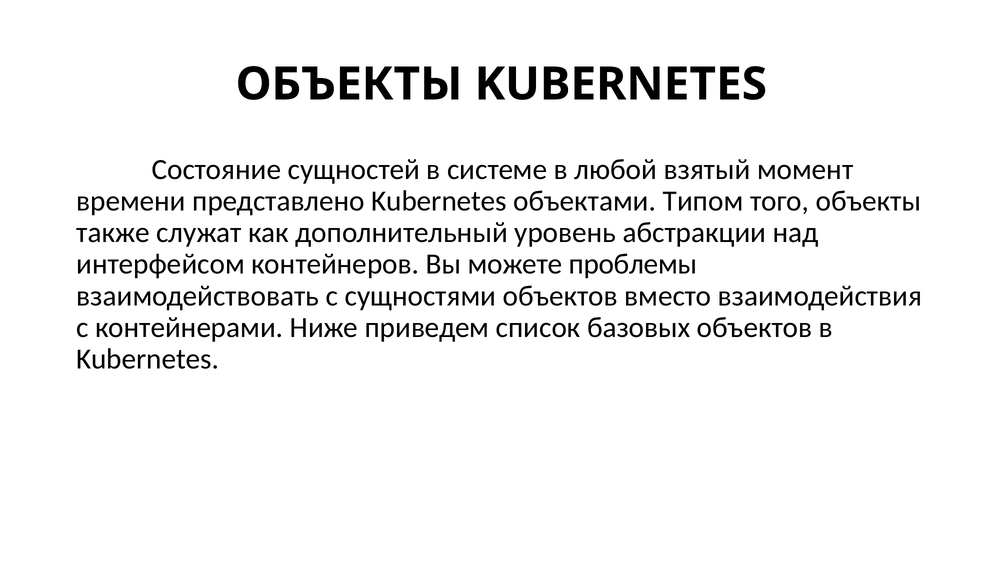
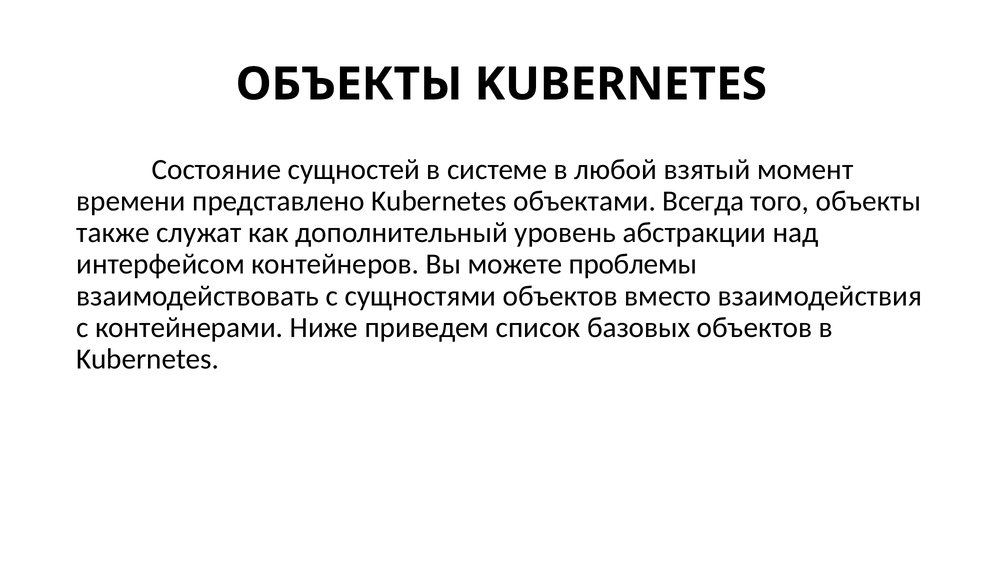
Типом: Типом -> Всегда
